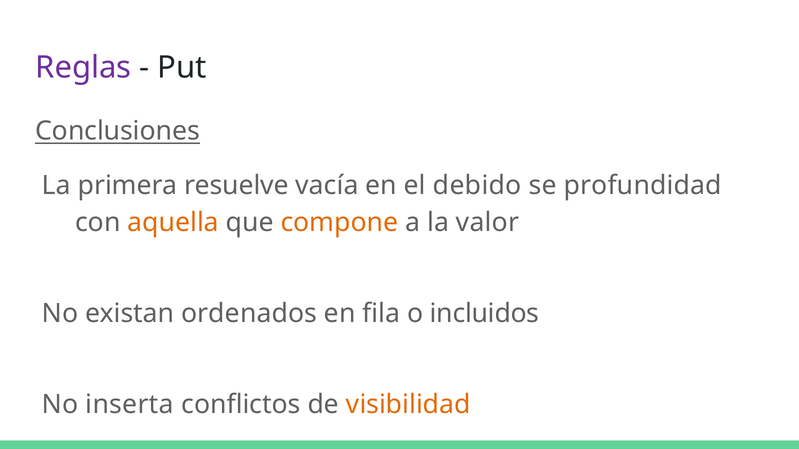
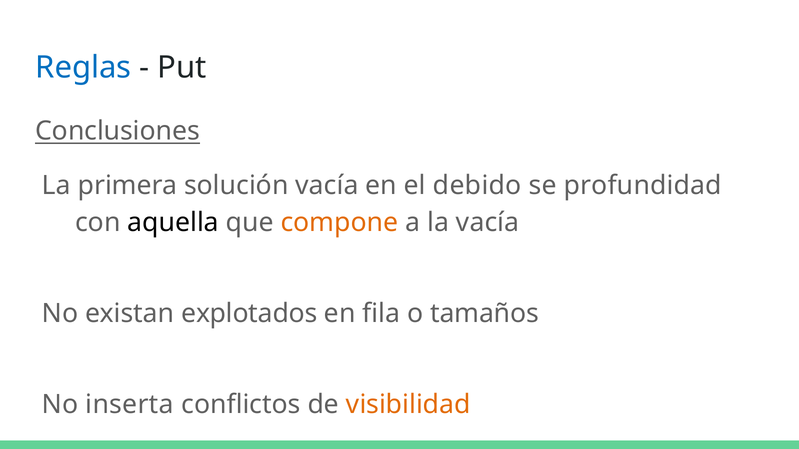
Reglas colour: purple -> blue
resuelve: resuelve -> solución
aquella colour: orange -> black
la valor: valor -> vacía
ordenados: ordenados -> explotados
incluidos: incluidos -> tamaños
